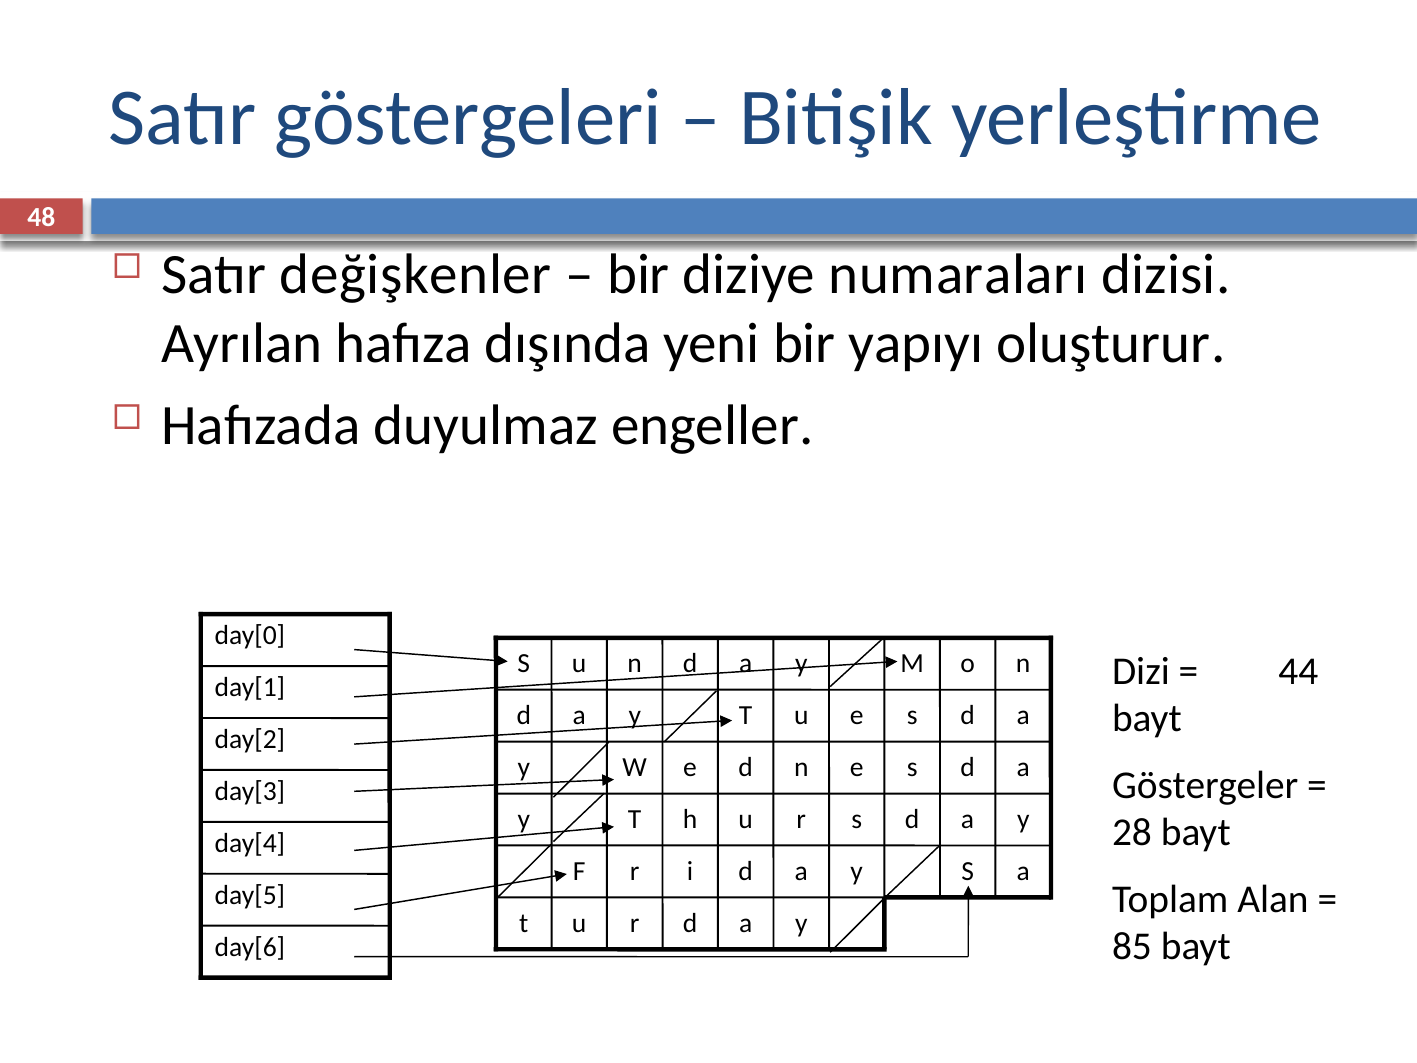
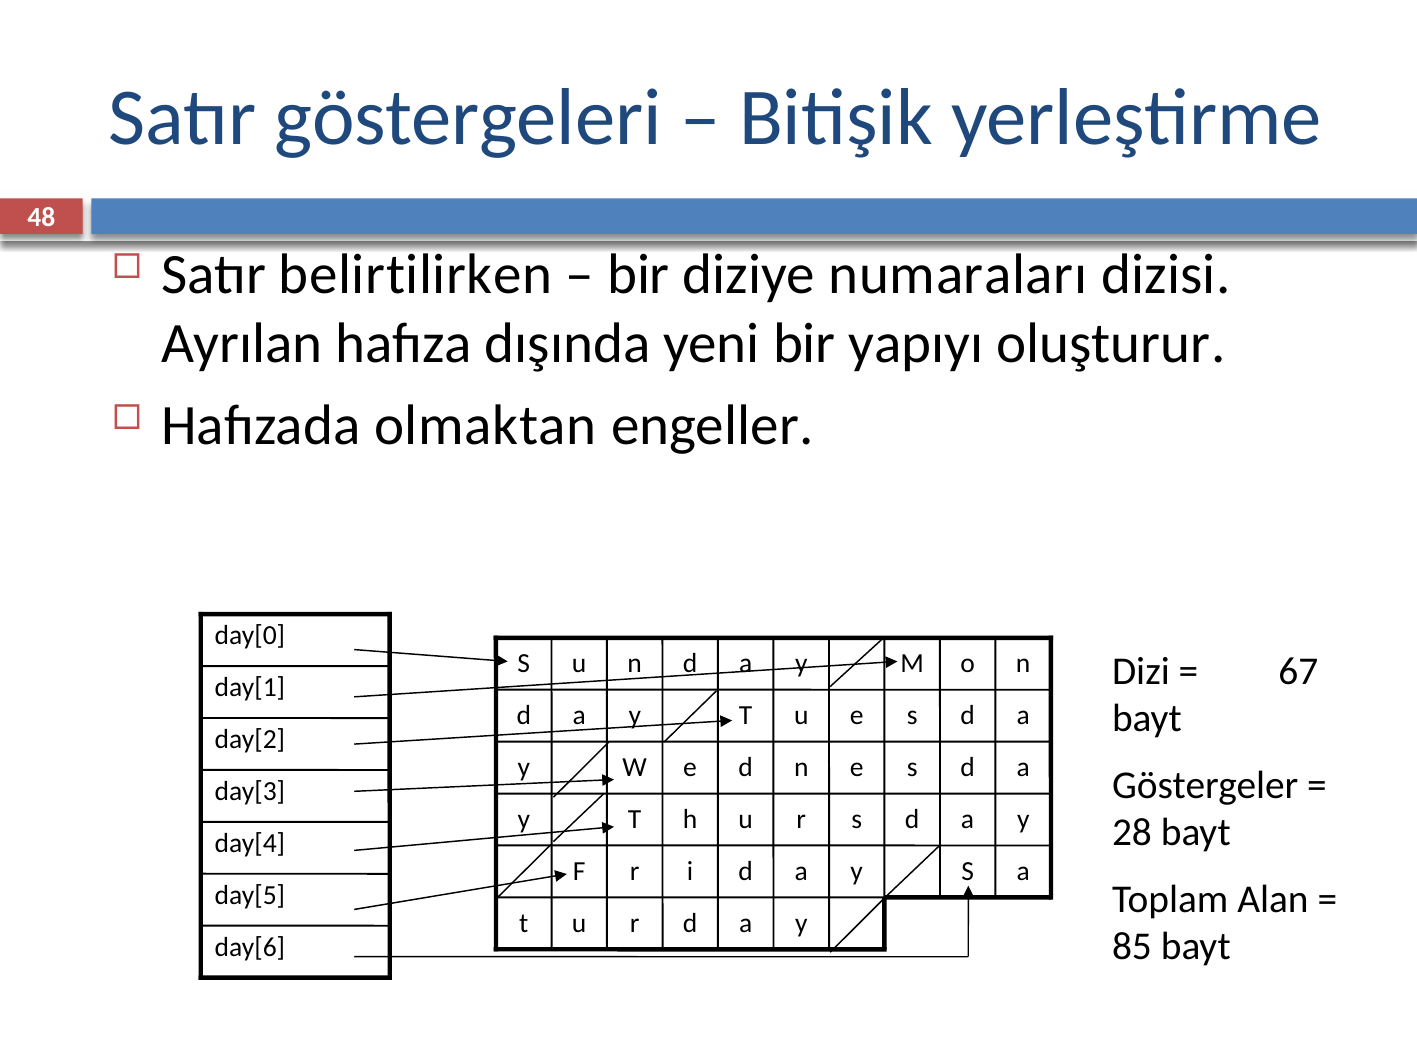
değişkenler: değişkenler -> belirtilirken
duyulmaz: duyulmaz -> olmaktan
44: 44 -> 67
